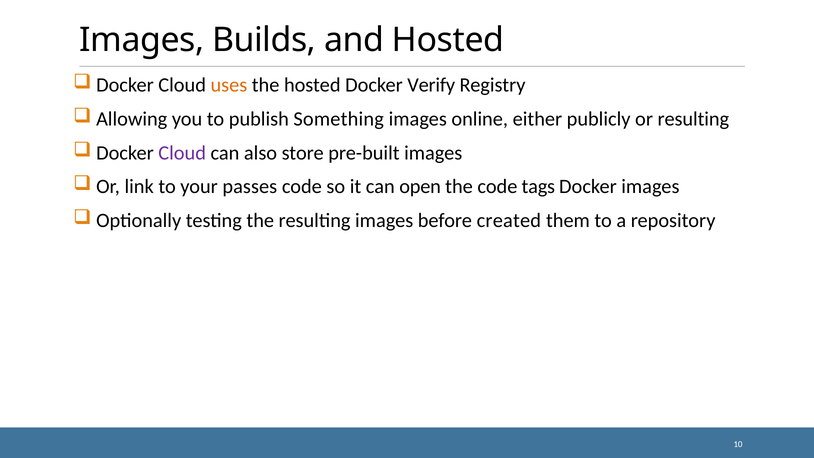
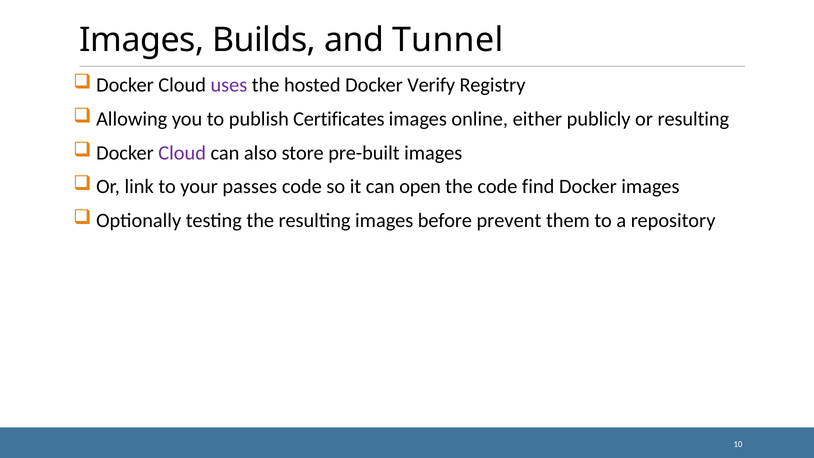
and Hosted: Hosted -> Tunnel
uses colour: orange -> purple
Something: Something -> Certificates
tags: tags -> find
created: created -> prevent
